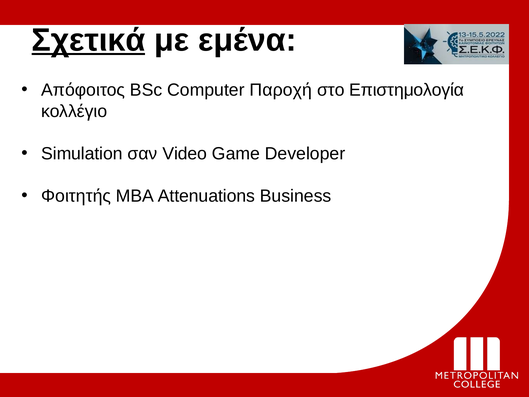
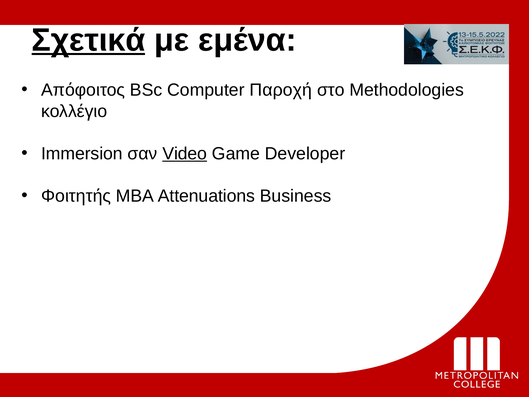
Επιστημολογία: Επιστημολογία -> Methodologies
Simulation: Simulation -> Immersion
Video underline: none -> present
